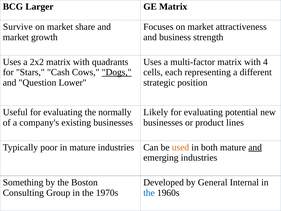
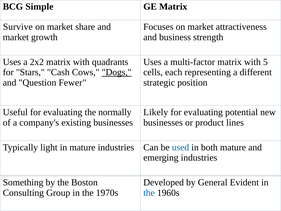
Larger: Larger -> Simple
4: 4 -> 5
Lower: Lower -> Fewer
poor: poor -> light
used colour: orange -> blue
and at (255, 147) underline: present -> none
Internal: Internal -> Evident
